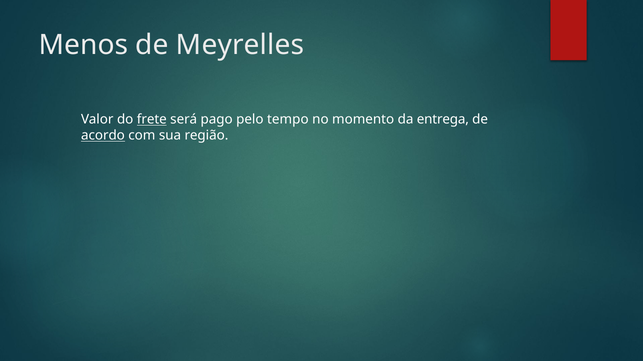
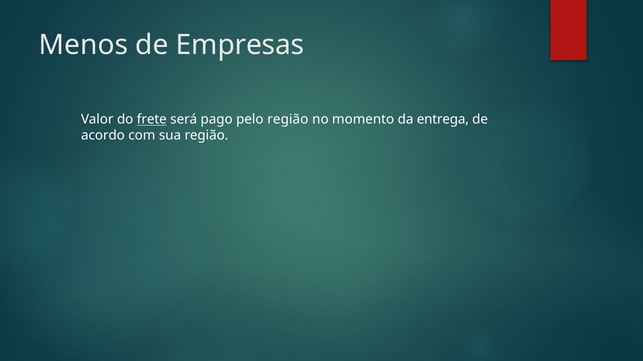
Meyrelles: Meyrelles -> Empresas
pelo tempo: tempo -> região
acordo underline: present -> none
